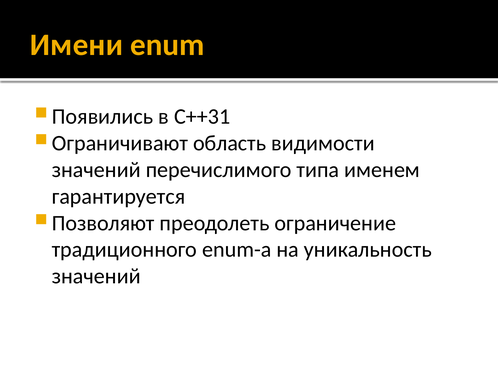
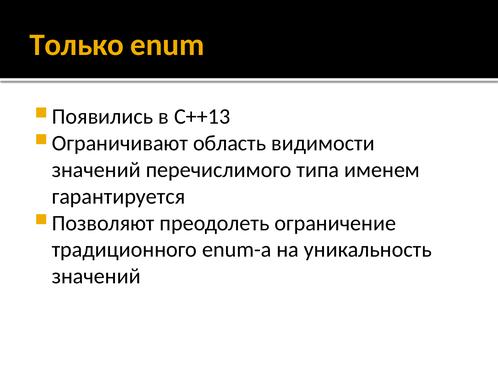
Имени: Имени -> Только
C++31: C++31 -> C++13
